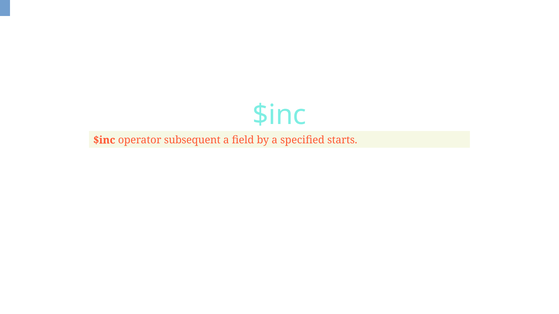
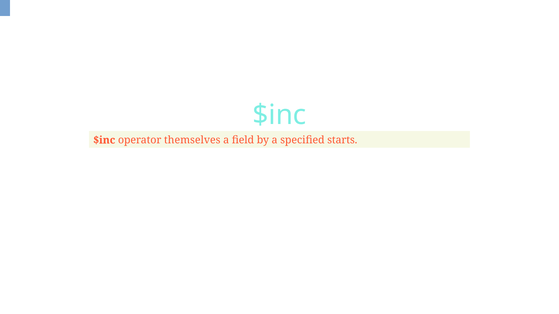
subsequent: subsequent -> themselves
